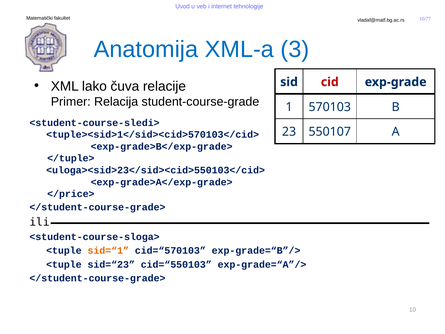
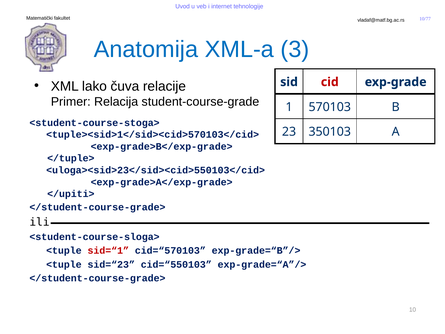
<student-course-sledi>: <student-course-sledi> -> <student-course-stoga>
550107: 550107 -> 350103
</price>: </price> -> </upiti>
sid=“1 colour: orange -> red
